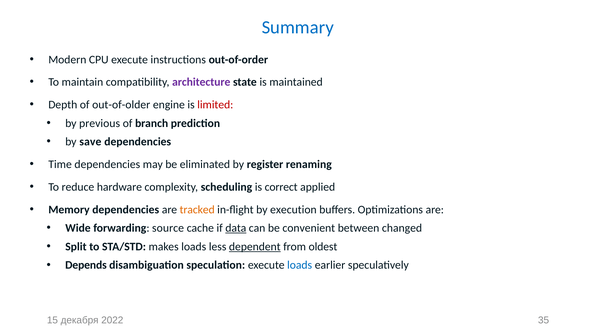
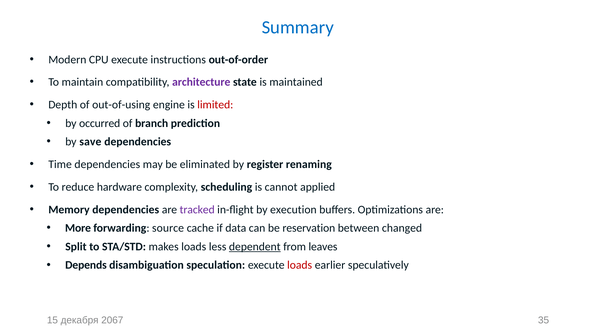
out-of-older: out-of-older -> out-of-using
previous: previous -> occurred
correct: correct -> cannot
tracked colour: orange -> purple
Wide: Wide -> More
data underline: present -> none
convenient: convenient -> reservation
oldest: oldest -> leaves
loads at (300, 265) colour: blue -> red
2022: 2022 -> 2067
